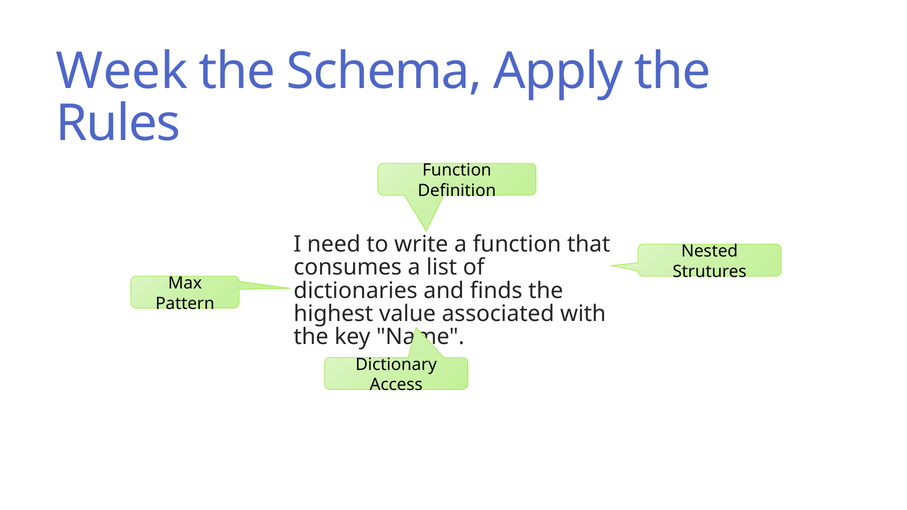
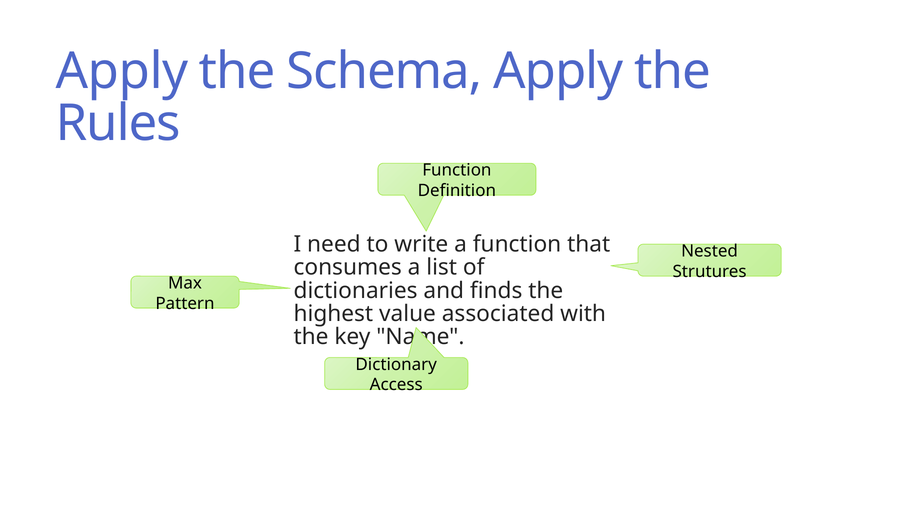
Week at (122, 72): Week -> Apply
